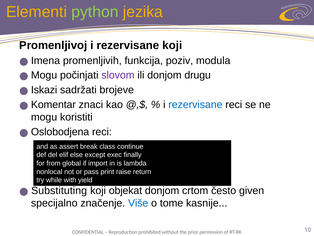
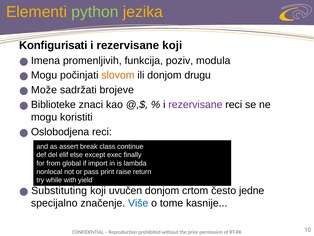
Promenljivoj: Promenljivoj -> Konfigurisati
slovom colour: purple -> orange
Iskazi: Iskazi -> Može
Komentar: Komentar -> Biblioteke
rezervisane at (195, 104) colour: blue -> purple
objekat: objekat -> uvučen
given: given -> jedne
